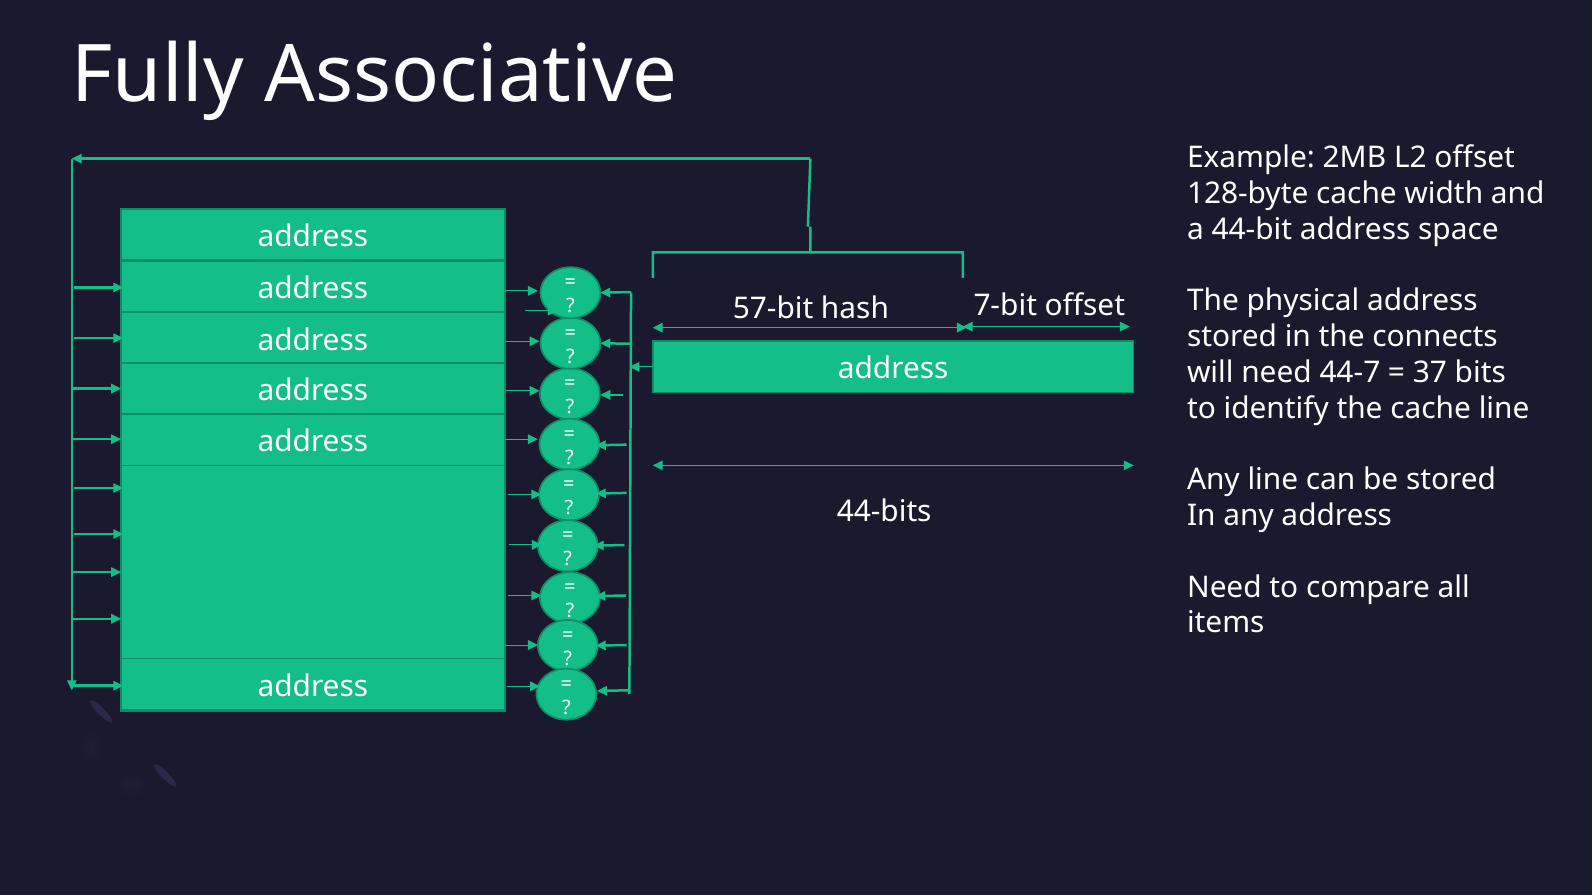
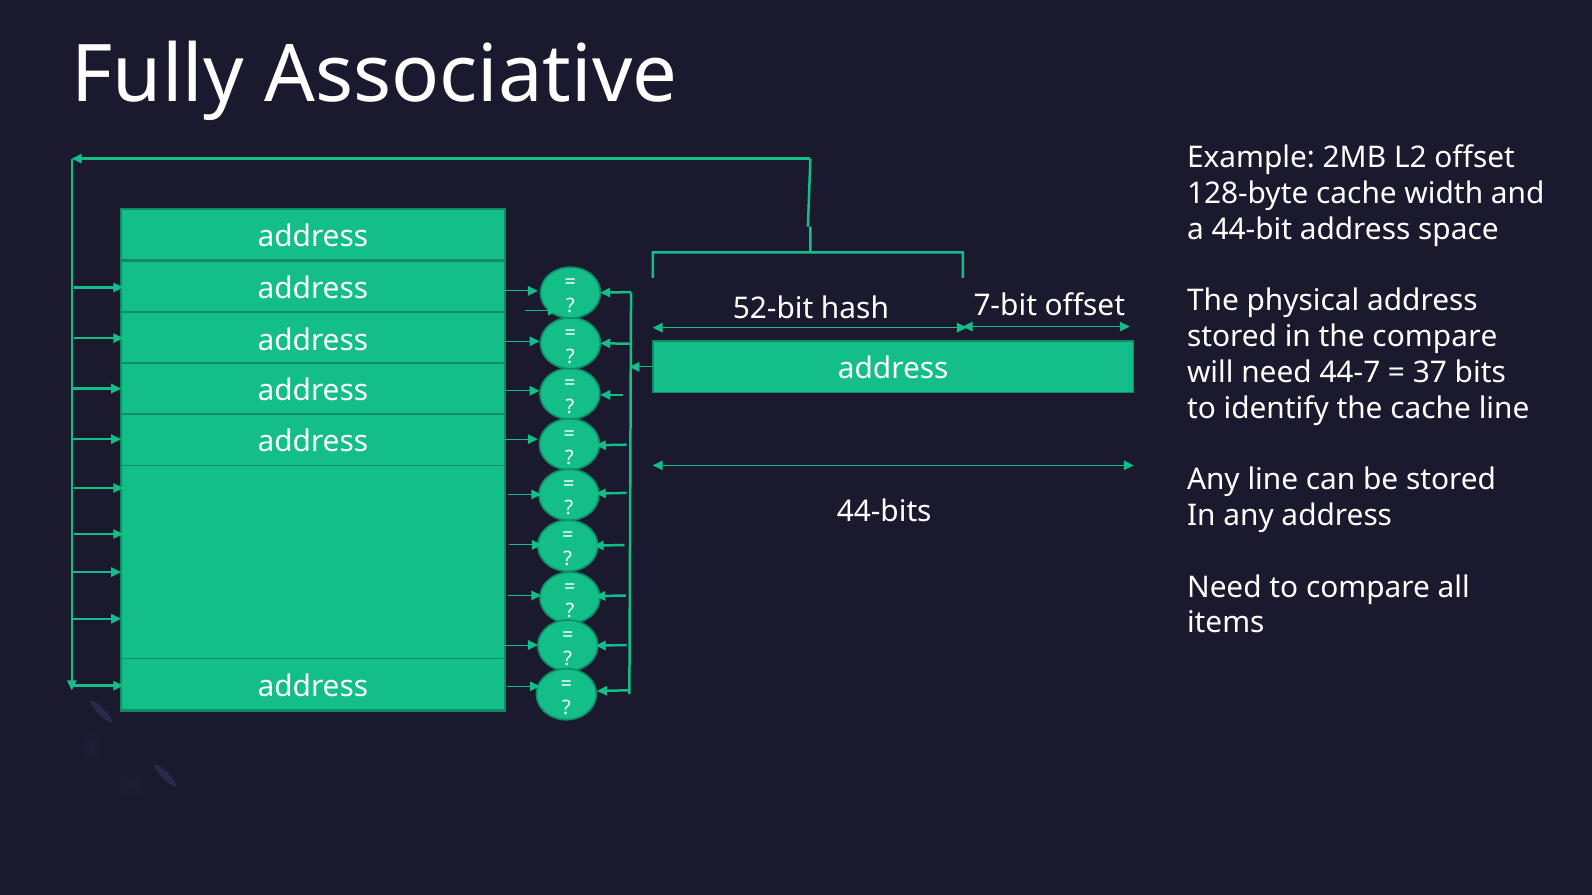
57-bit: 57-bit -> 52-bit
the connects: connects -> compare
